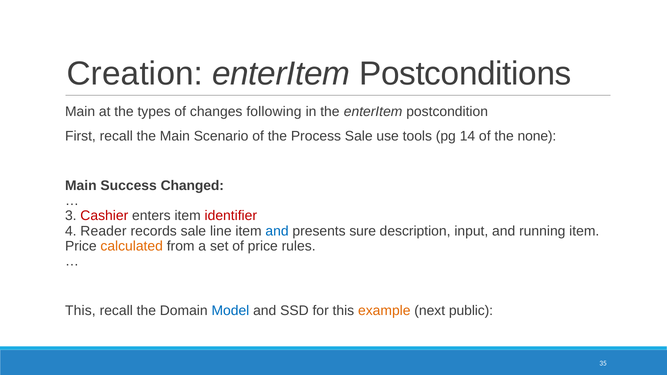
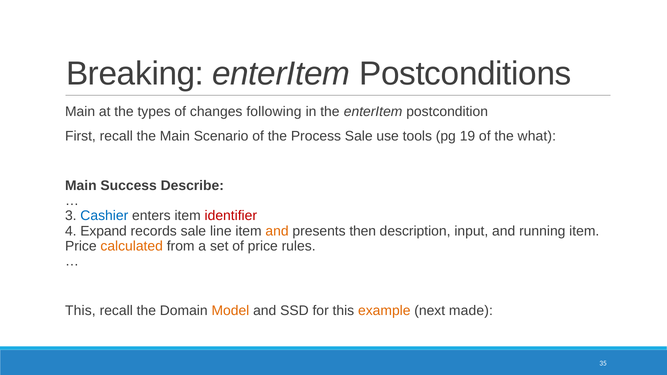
Creation: Creation -> Breaking
14: 14 -> 19
none: none -> what
Changed: Changed -> Describe
Cashier colour: red -> blue
Reader: Reader -> Expand
and at (277, 231) colour: blue -> orange
sure: sure -> then
Model colour: blue -> orange
public: public -> made
